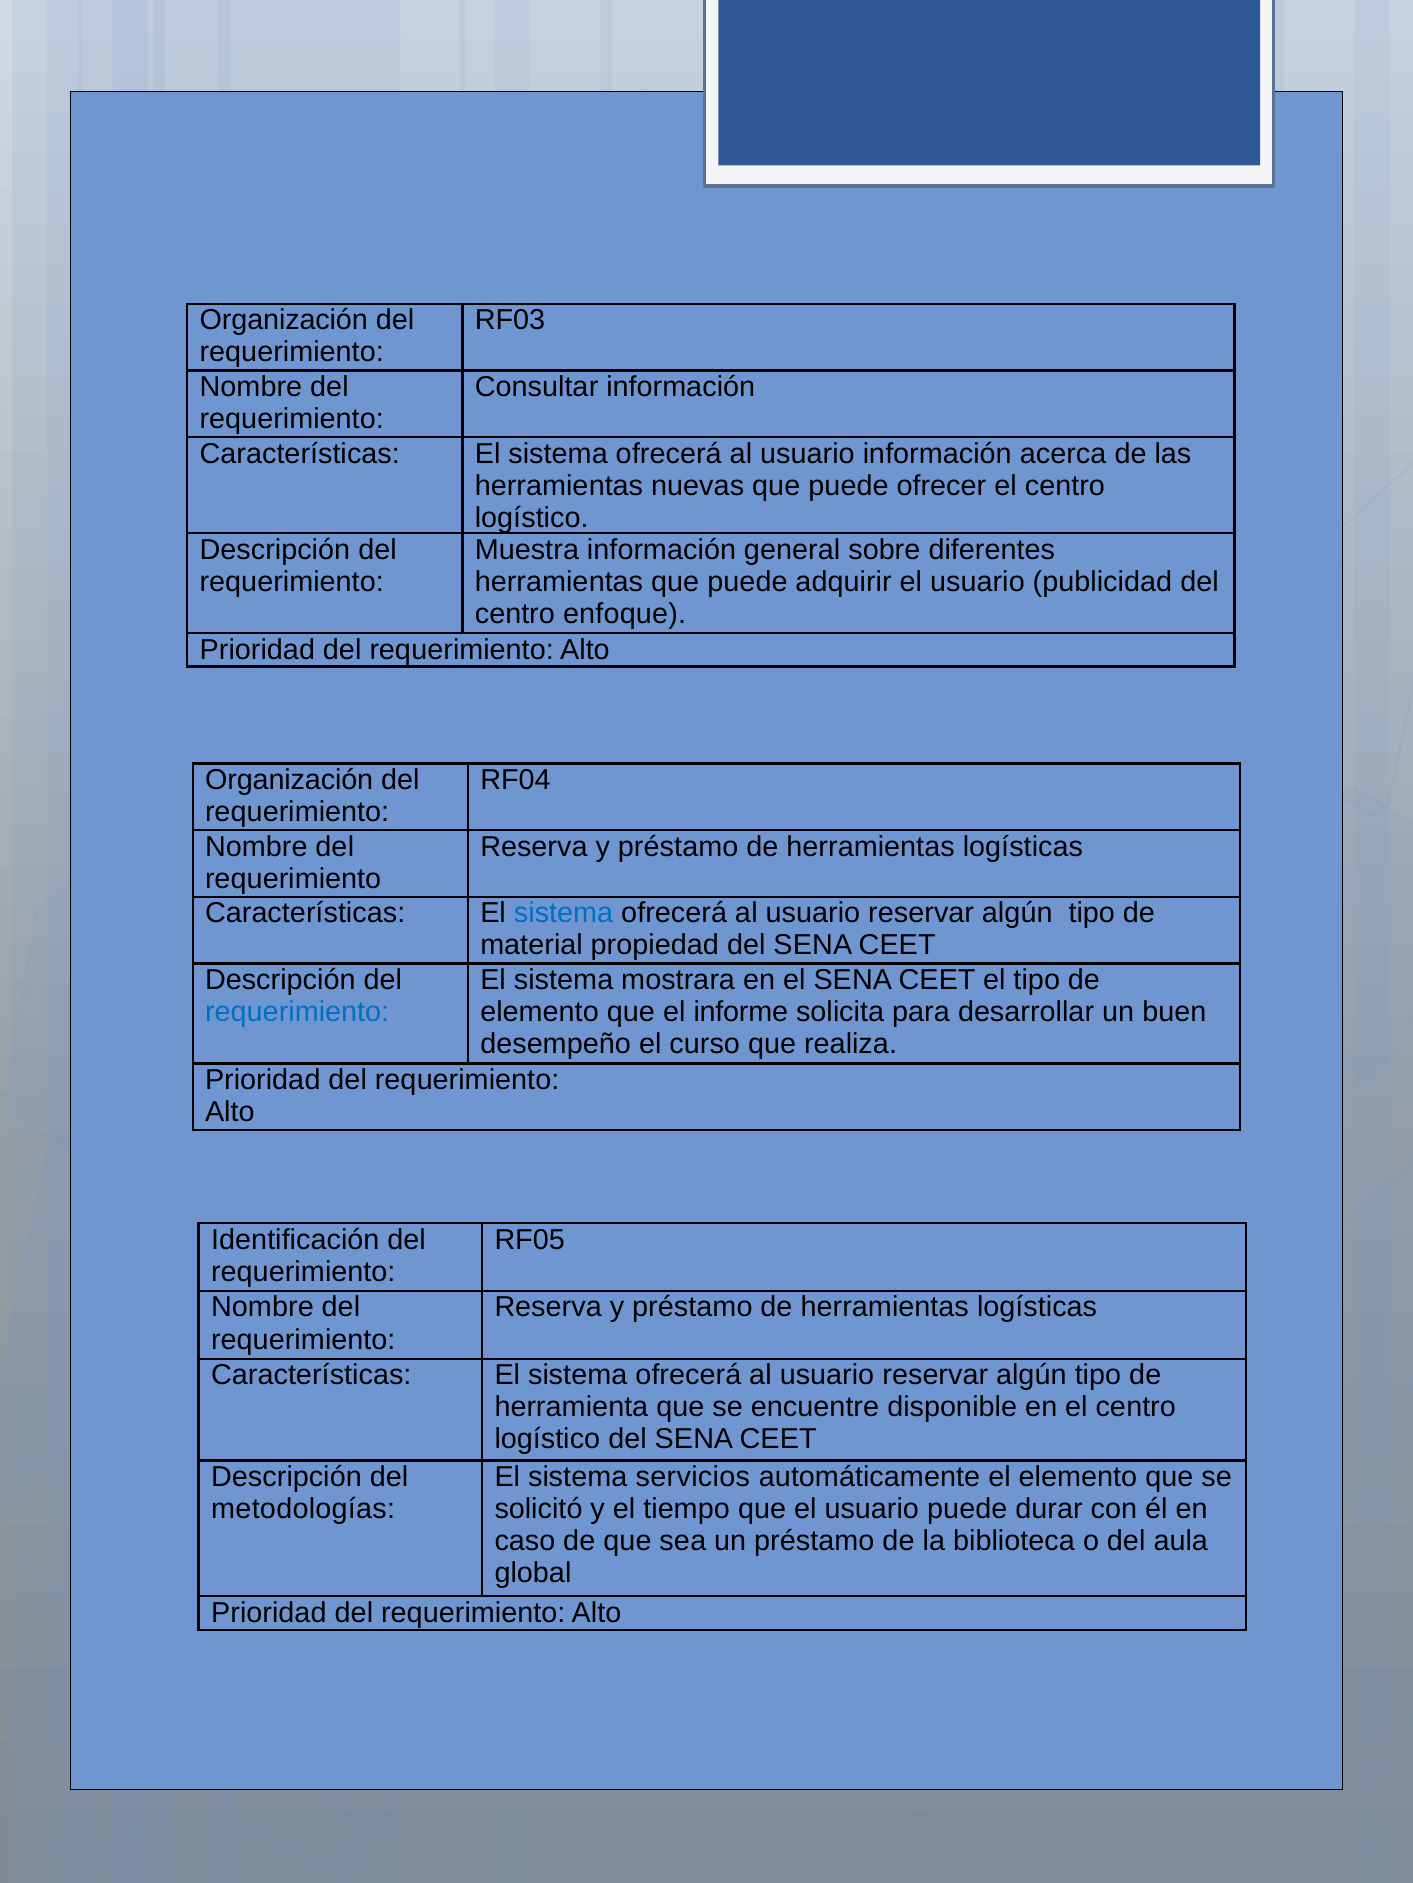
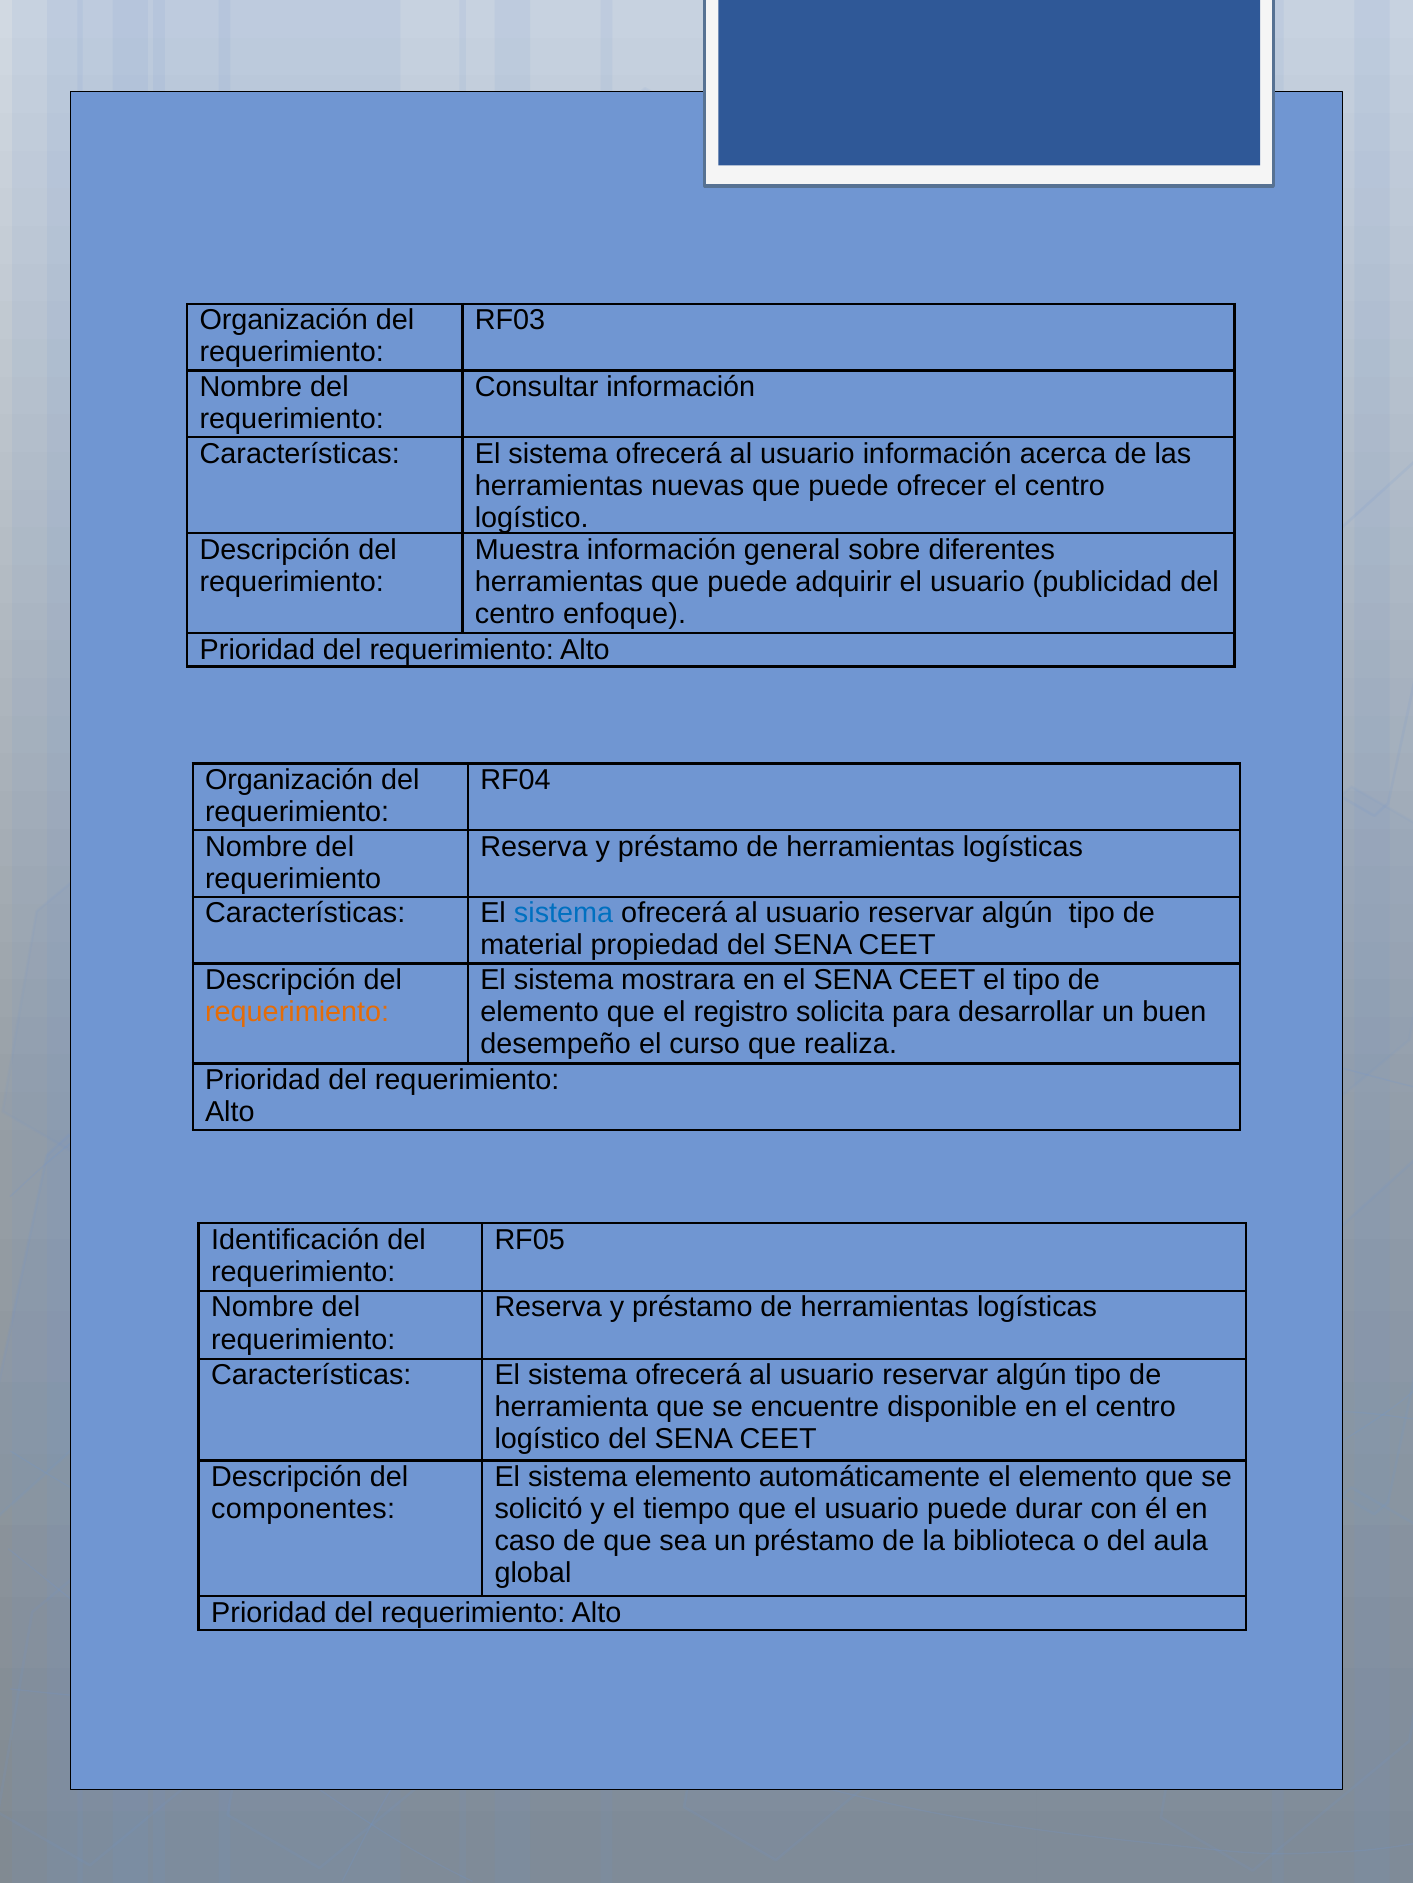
requerimiento at (297, 1013) colour: blue -> orange
informe: informe -> registro
sistema servicios: servicios -> elemento
metodologías: metodologías -> componentes
